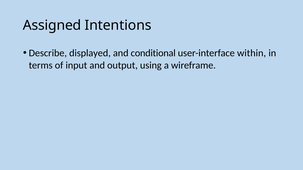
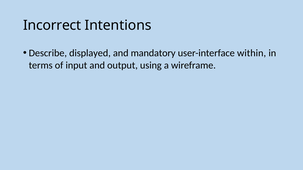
Assigned: Assigned -> Incorrect
conditional: conditional -> mandatory
